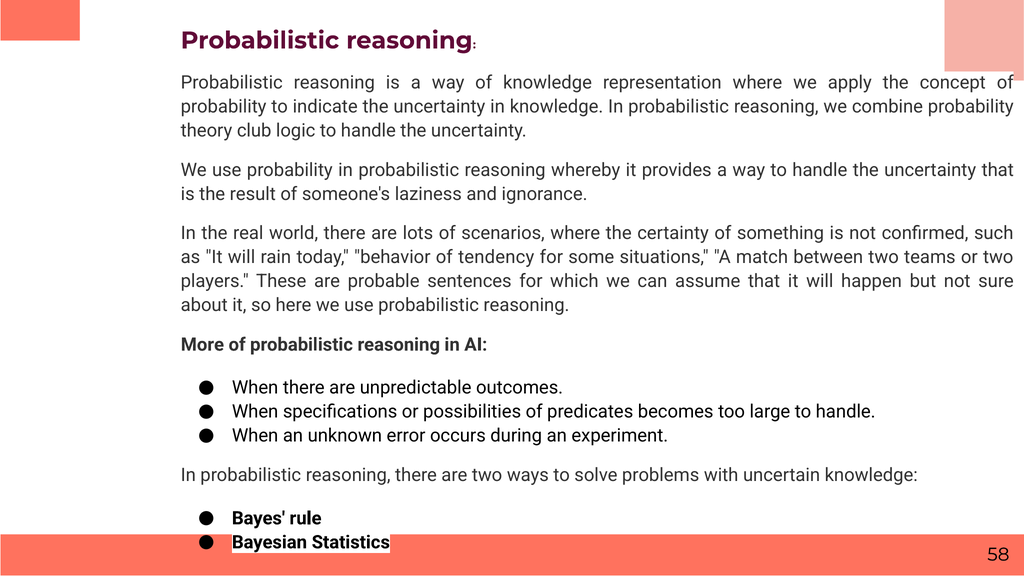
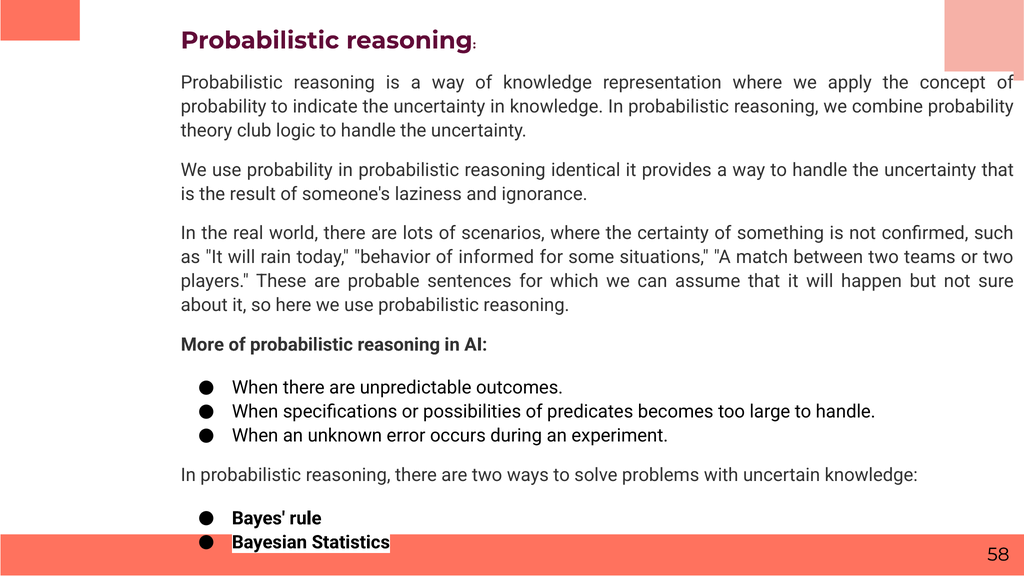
whereby: whereby -> identical
tendency: tendency -> informed
